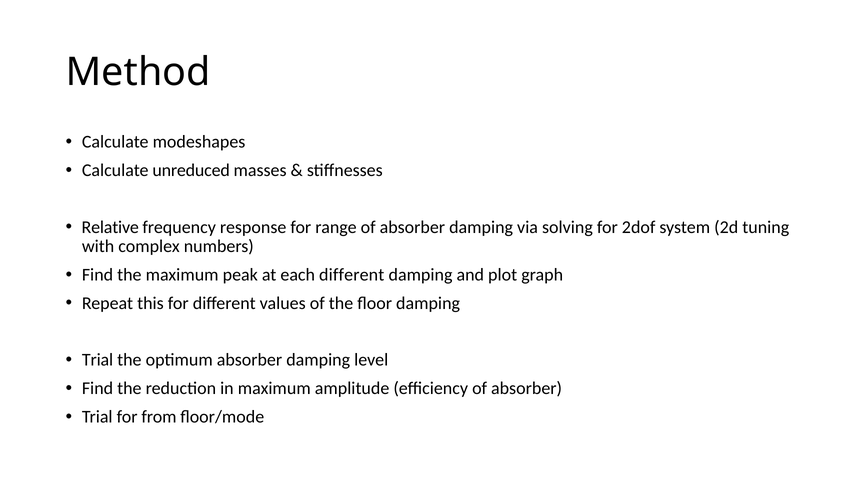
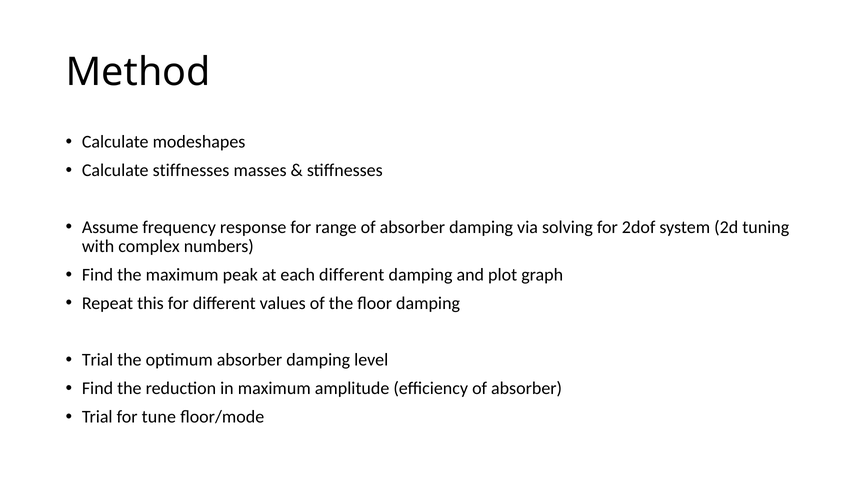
Calculate unreduced: unreduced -> stiffnesses
Relative: Relative -> Assume
from: from -> tune
